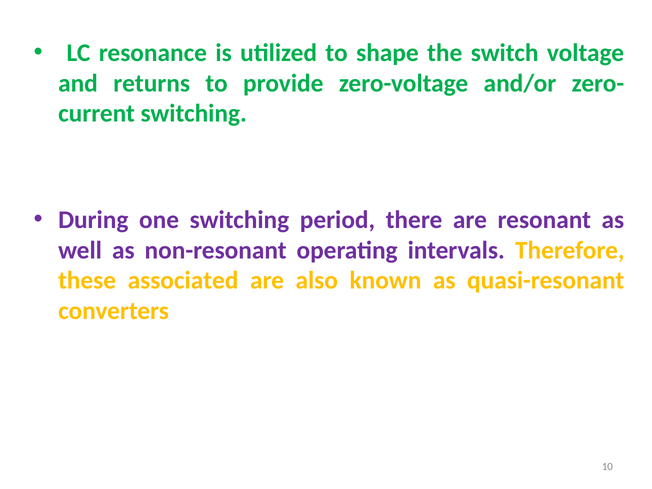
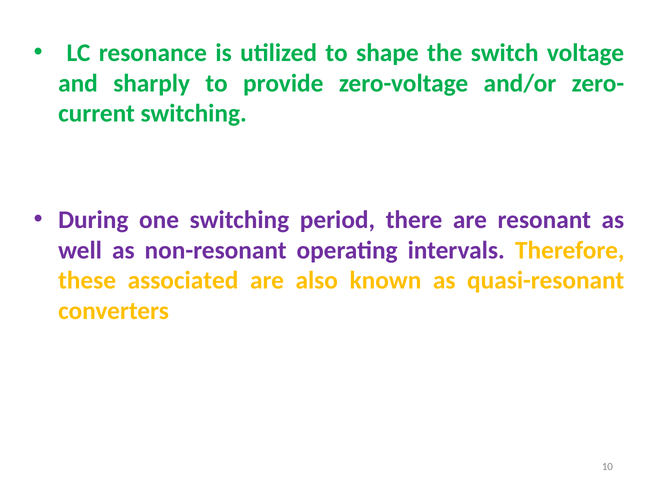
returns: returns -> sharply
